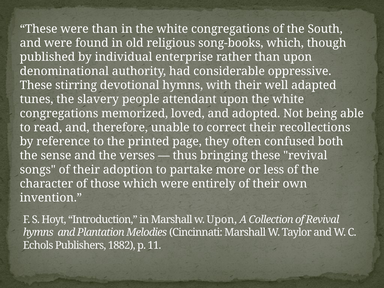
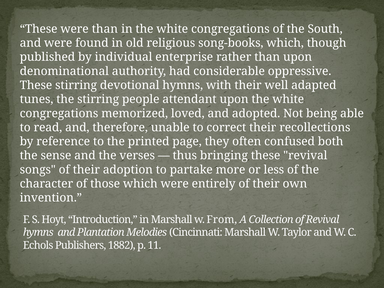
the slavery: slavery -> stirring
w Upon: Upon -> From
